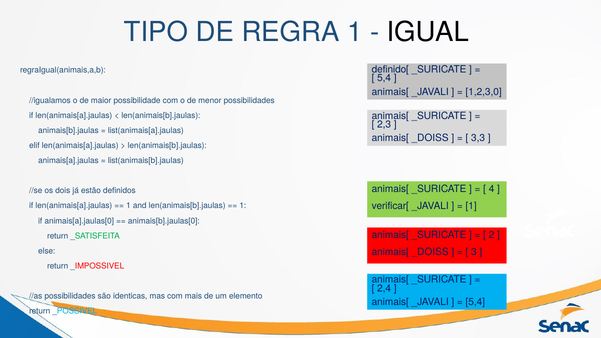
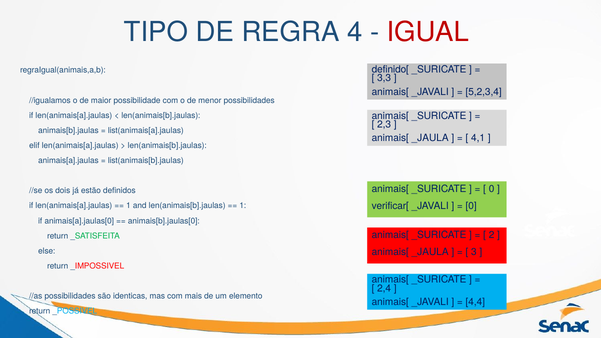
REGRA 1: 1 -> 4
IGUAL colour: black -> red
5,4 at (384, 78): 5,4 -> 3,3
1,2,3,0: 1,2,3,0 -> 5,2,3,4
_DOISS at (430, 138): _DOISS -> _JAULA
3,3: 3,3 -> 4,1
4 at (492, 189): 4 -> 0
1 at (471, 206): 1 -> 0
_DOISS at (430, 252): _DOISS -> _JAULA
5,4 at (475, 302): 5,4 -> 4,4
